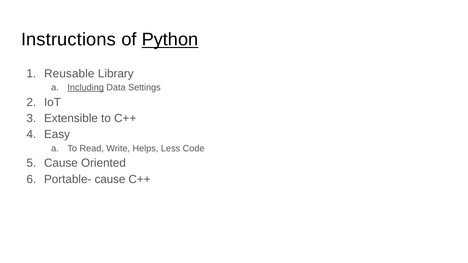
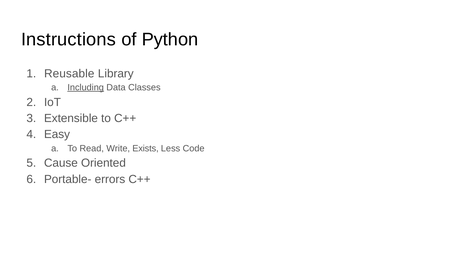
Python underline: present -> none
Settings: Settings -> Classes
Helps: Helps -> Exists
Portable- cause: cause -> errors
